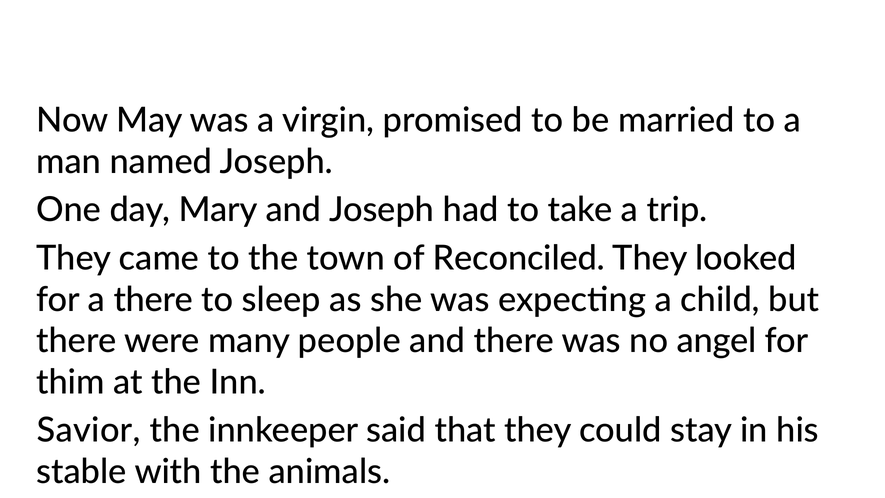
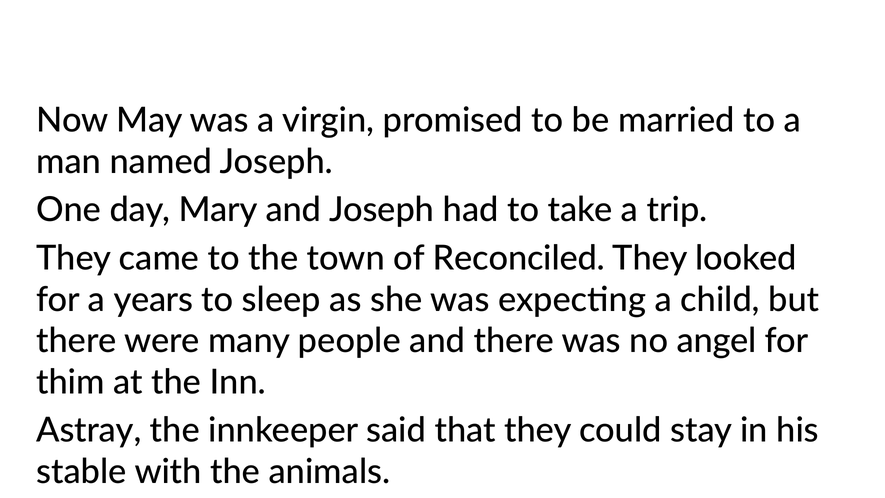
a there: there -> years
Savior: Savior -> Astray
